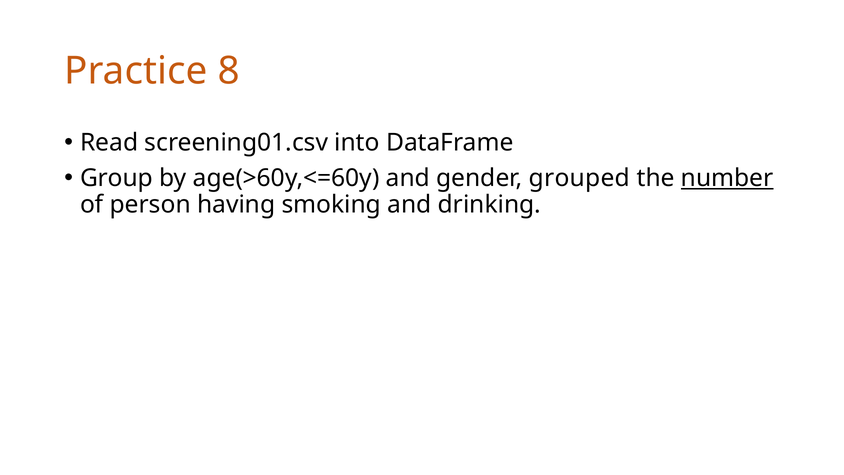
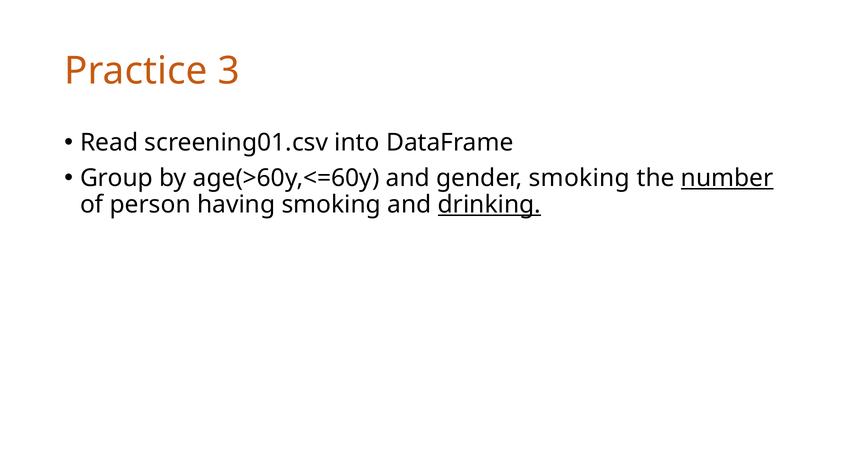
8: 8 -> 3
gender grouped: grouped -> smoking
drinking underline: none -> present
